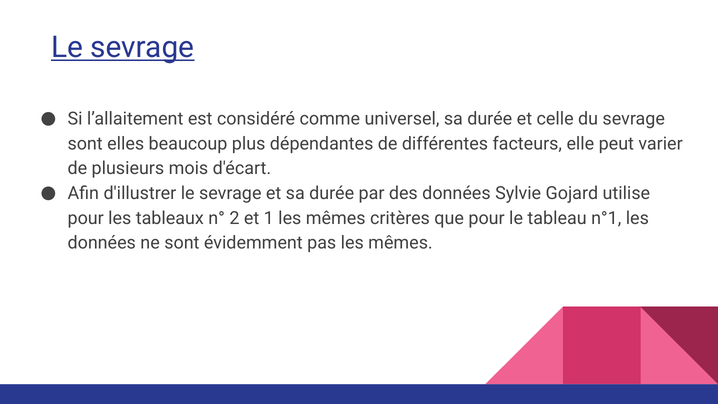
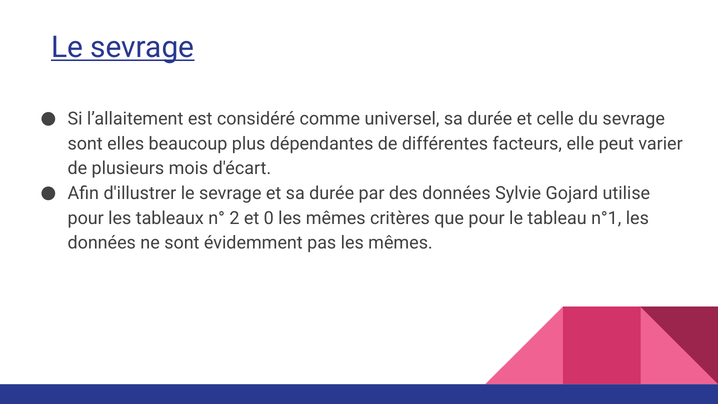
1: 1 -> 0
